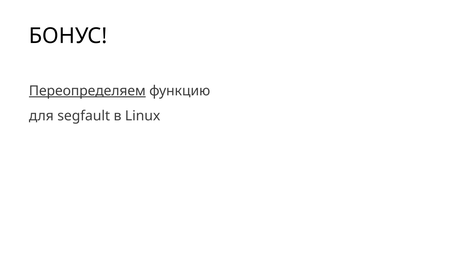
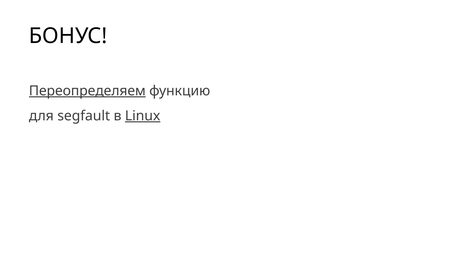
Linux underline: none -> present
